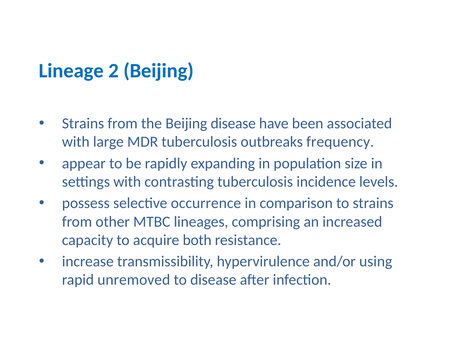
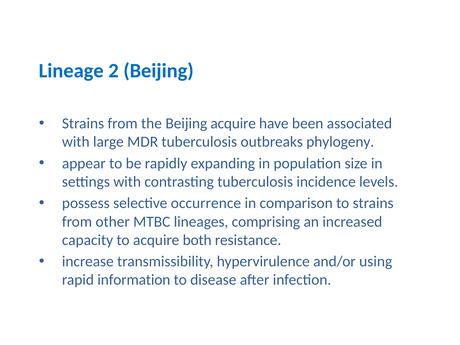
Beijing disease: disease -> acquire
frequency: frequency -> phylogeny
unremoved: unremoved -> information
